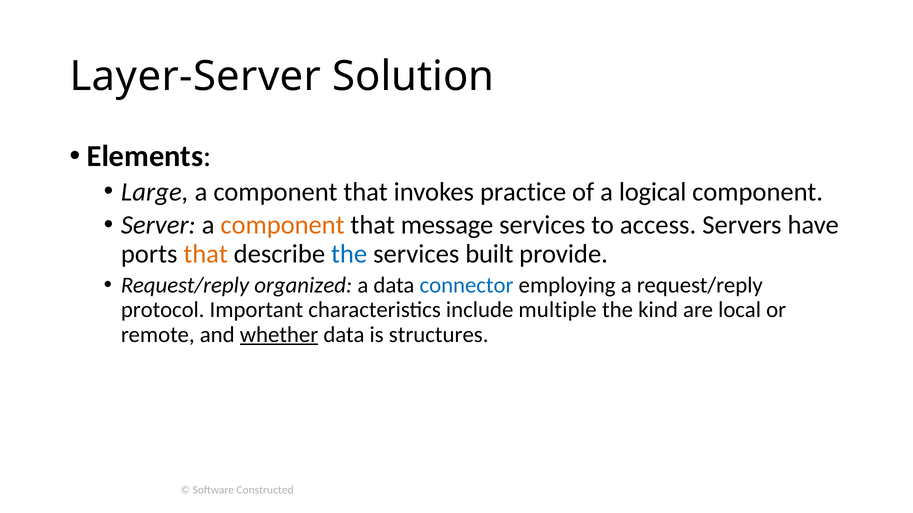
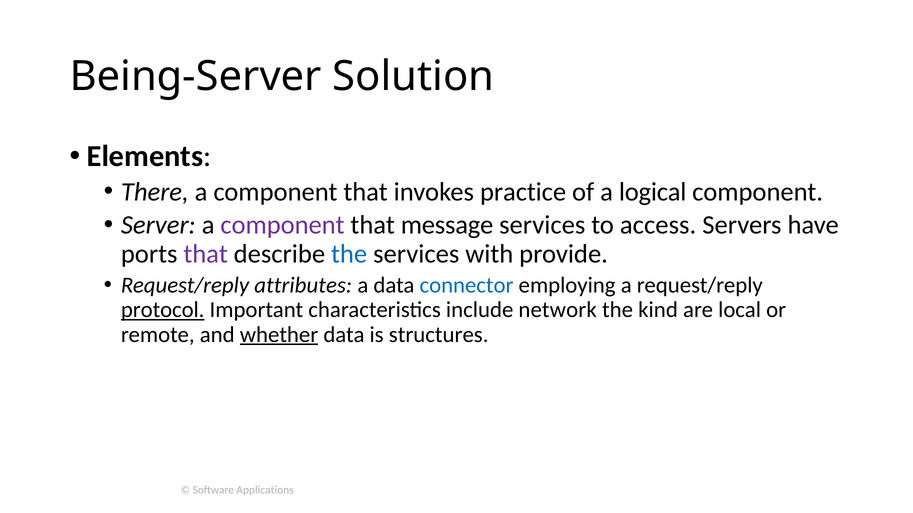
Layer-Server: Layer-Server -> Being-Server
Large: Large -> There
component at (282, 225) colour: orange -> purple
that at (206, 254) colour: orange -> purple
built: built -> with
organized: organized -> attributes
protocol underline: none -> present
multiple: multiple -> network
Constructed: Constructed -> Applications
